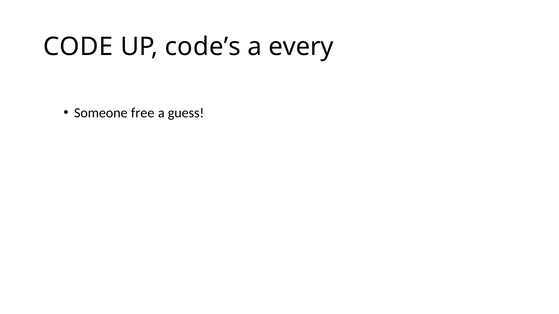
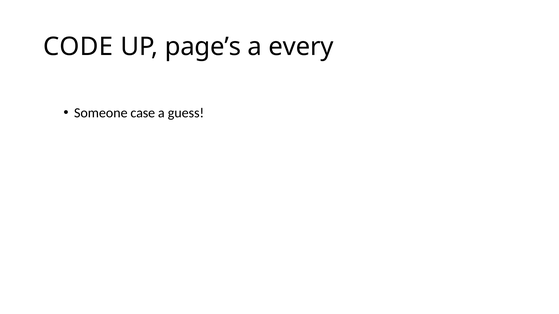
code’s: code’s -> page’s
free: free -> case
